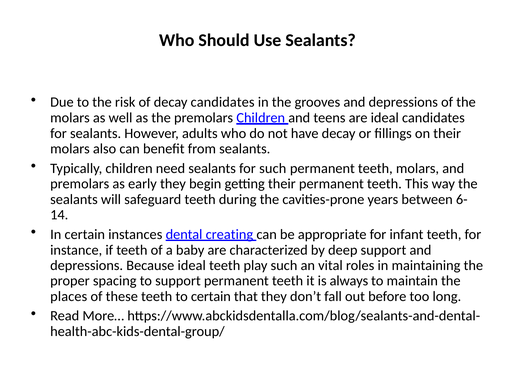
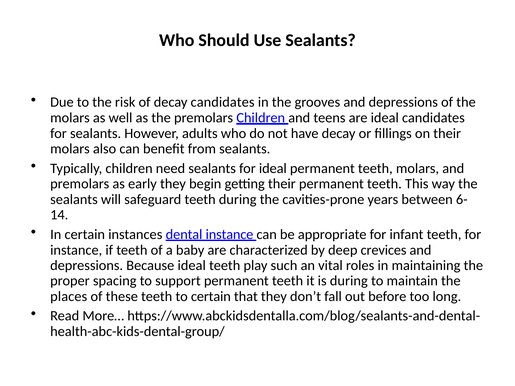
for such: such -> ideal
dental creating: creating -> instance
deep support: support -> crevices
is always: always -> during
